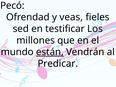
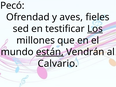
veas: veas -> aves
Los underline: none -> present
Predicar: Predicar -> Calvario
